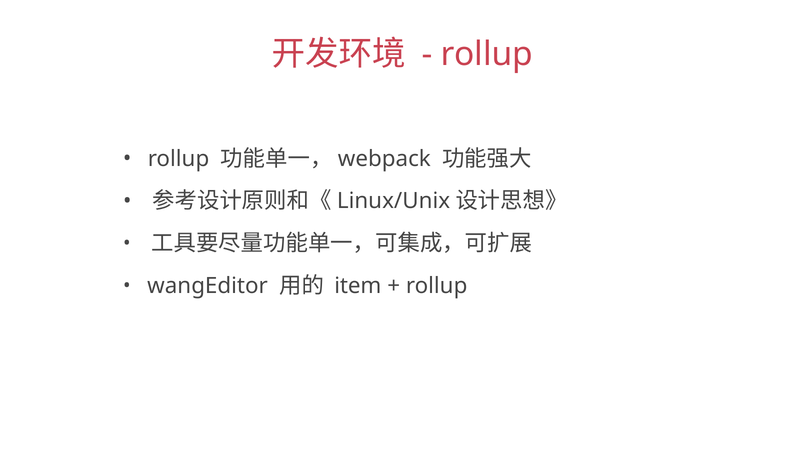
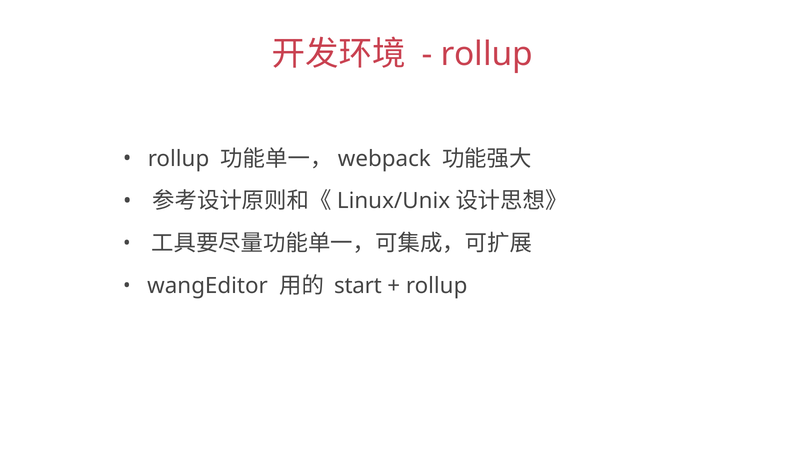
item: item -> start
